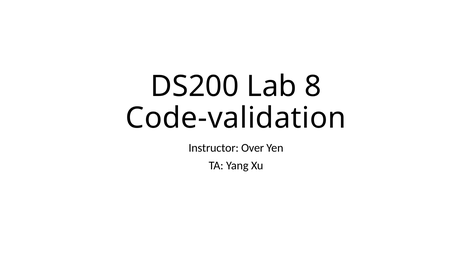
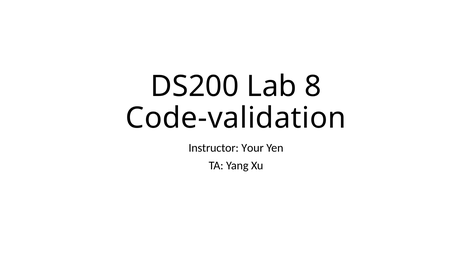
Over: Over -> Your
